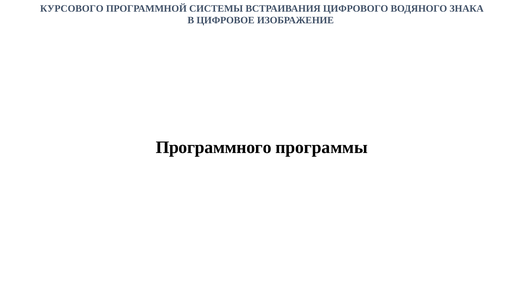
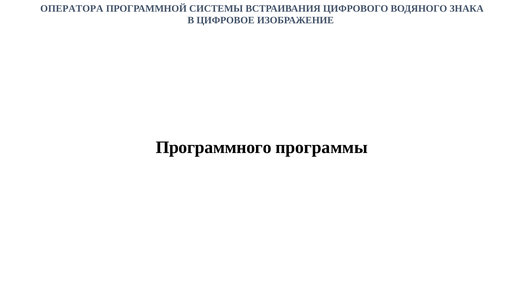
КУРСОВОГО: КУРСОВОГО -> ОПЕРАТОРА
